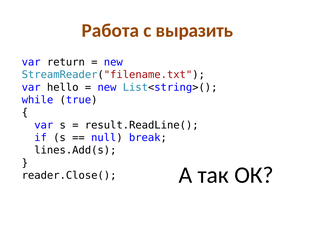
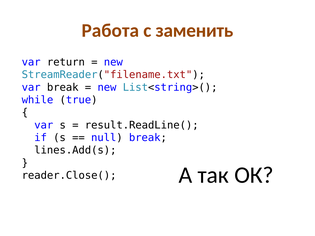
выразить: выразить -> заменить
var hello: hello -> break
